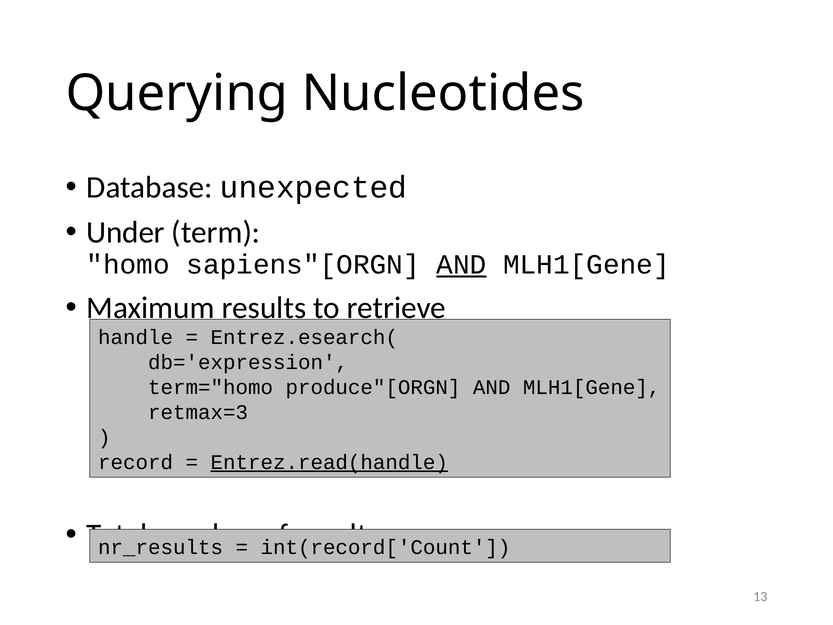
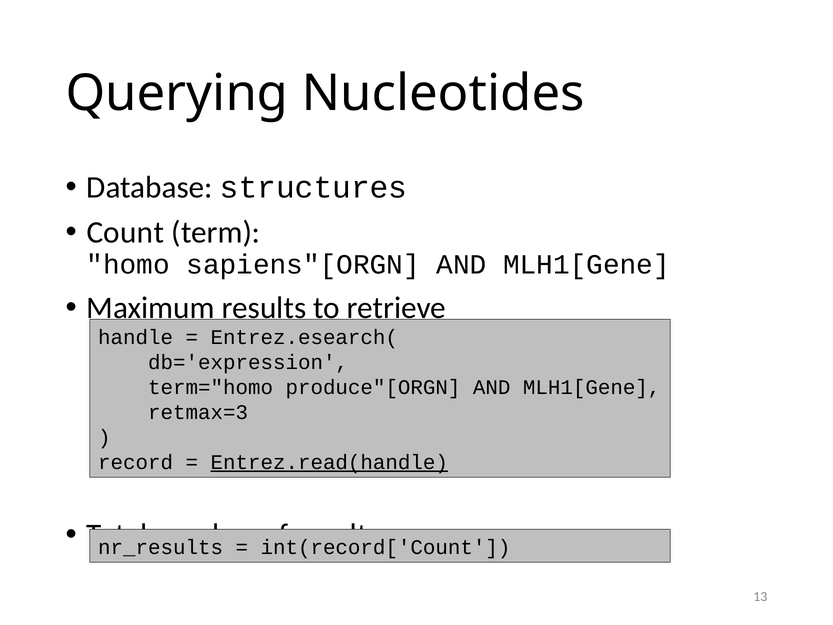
unexpected: unexpected -> structures
Under: Under -> Count
AND at (461, 264) underline: present -> none
